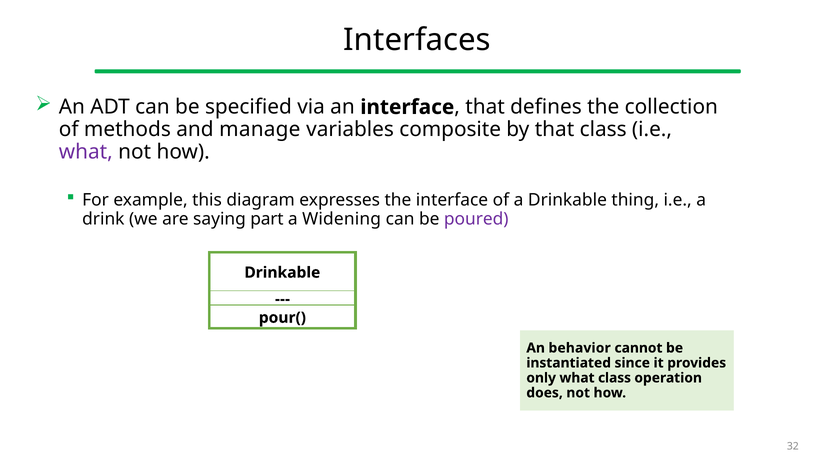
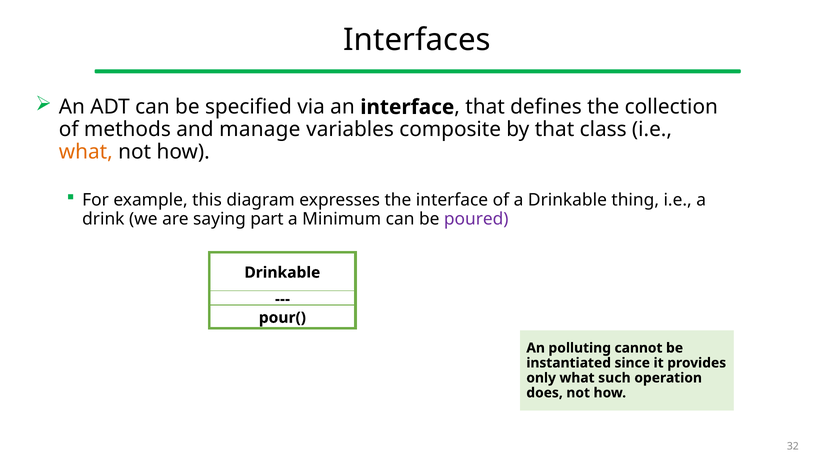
what at (86, 152) colour: purple -> orange
Widening: Widening -> Minimum
behavior: behavior -> polluting
what class: class -> such
